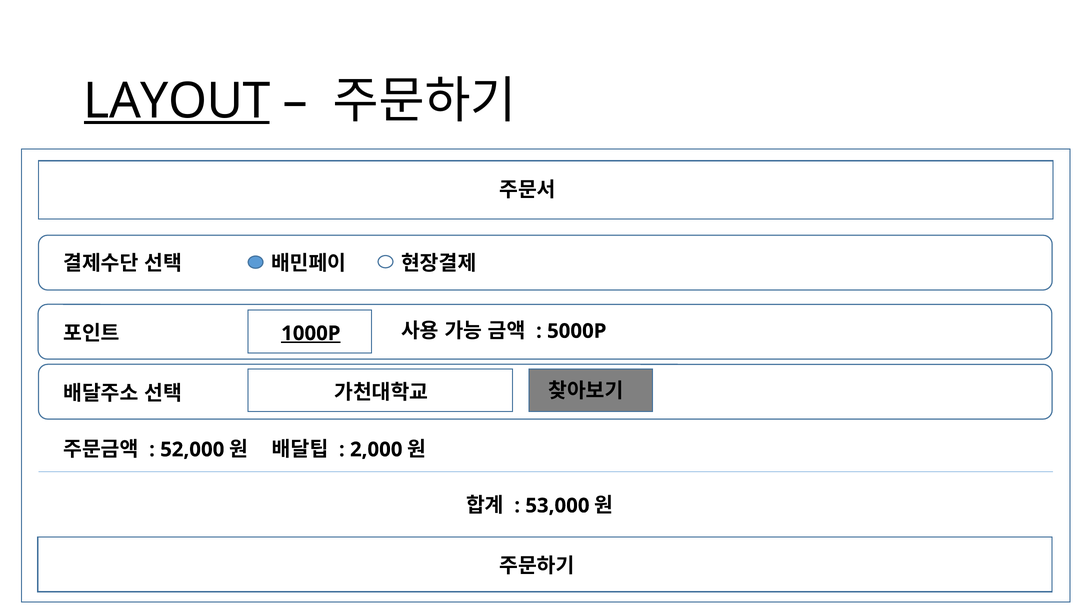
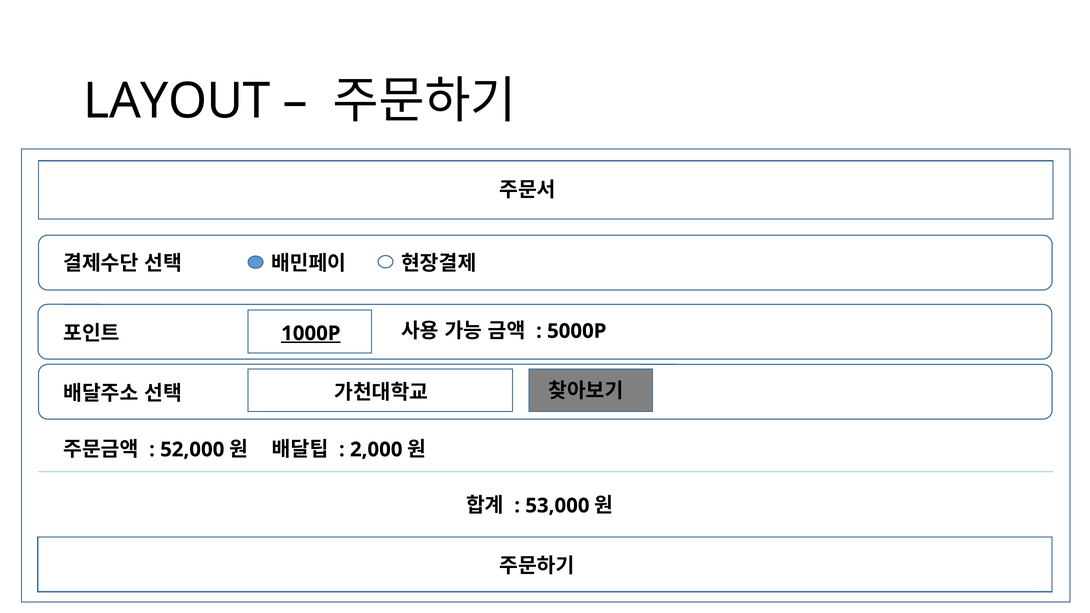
LAYOUT underline: present -> none
